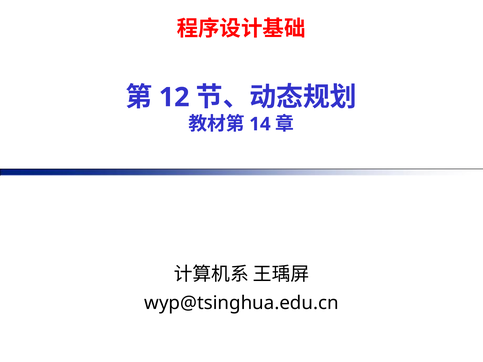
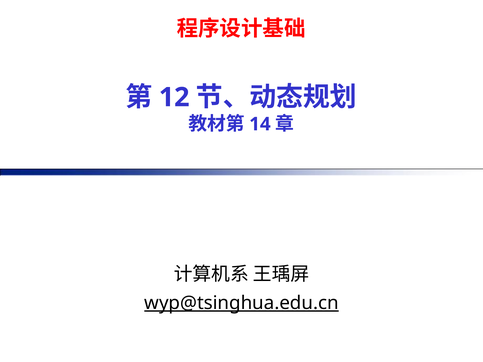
wyp@tsinghua.edu.cn underline: none -> present
